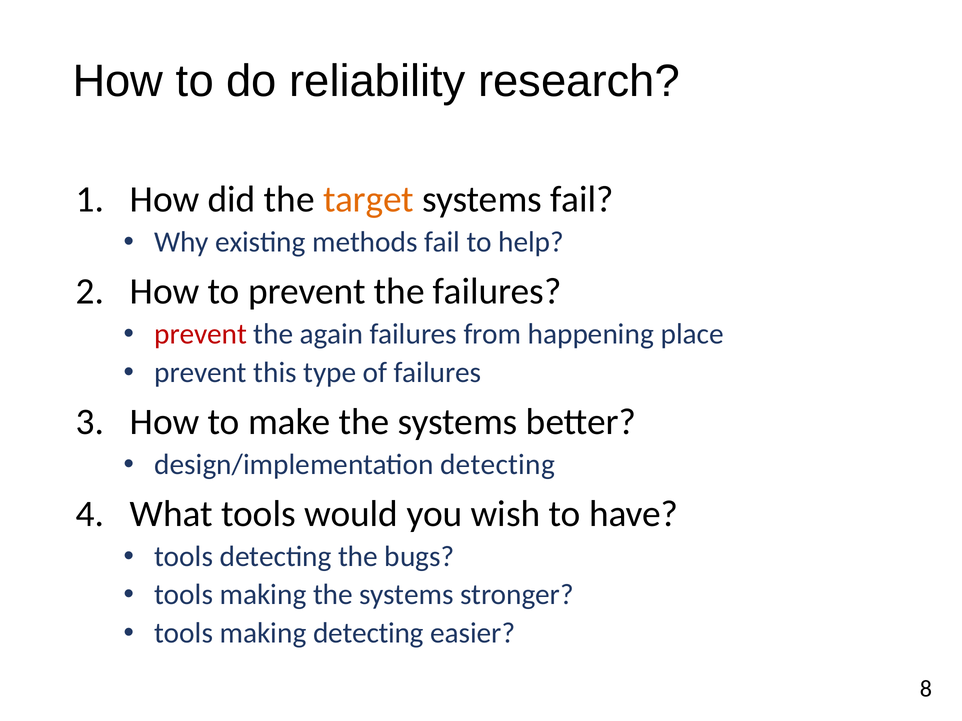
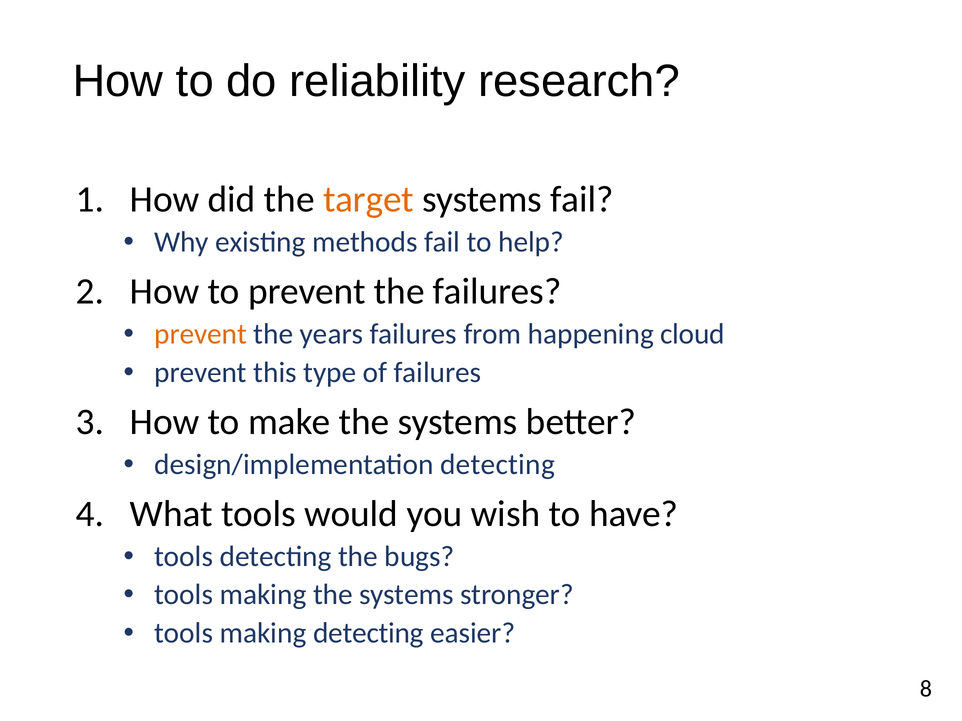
prevent at (201, 334) colour: red -> orange
again: again -> years
place: place -> cloud
